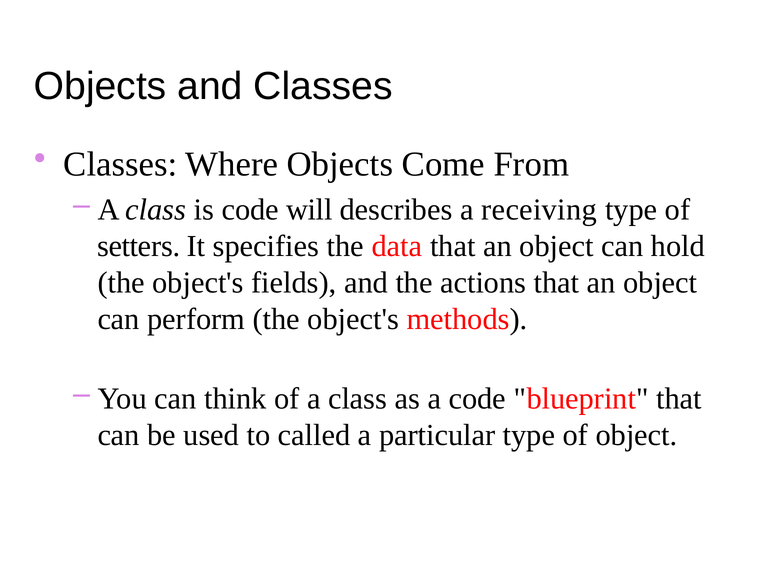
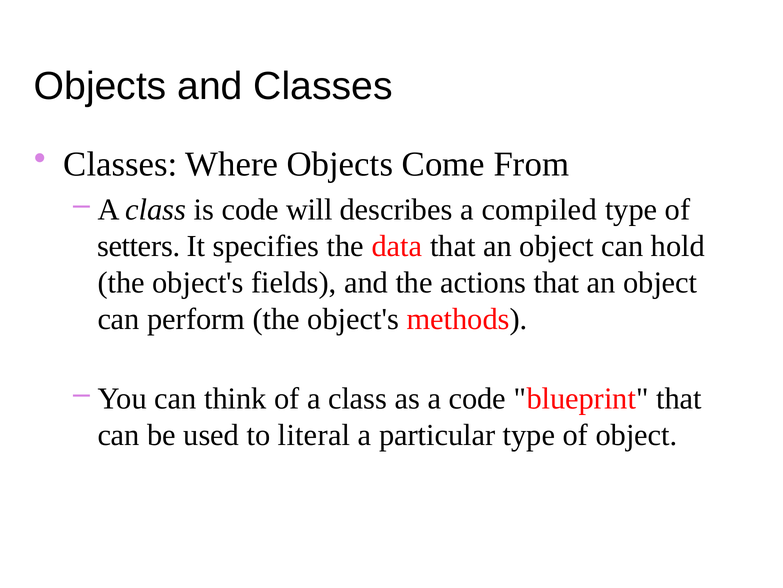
receiving: receiving -> compiled
called: called -> literal
